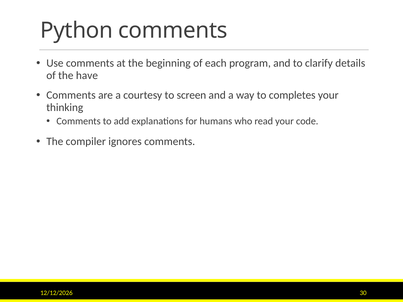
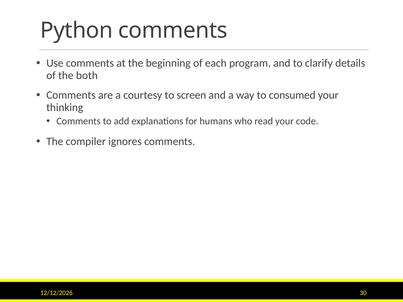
have: have -> both
completes: completes -> consumed
